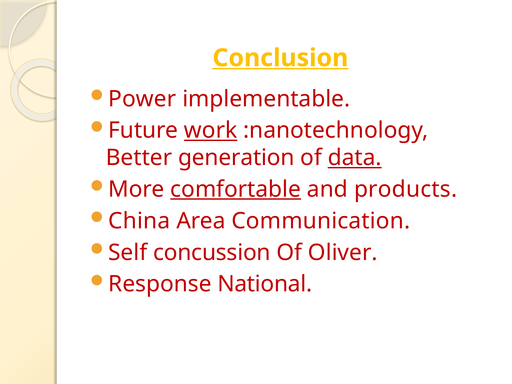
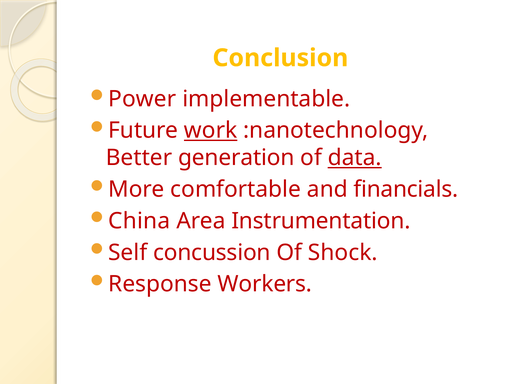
Conclusion underline: present -> none
comfortable underline: present -> none
products: products -> financials
Communication: Communication -> Instrumentation
Oliver: Oliver -> Shock
National: National -> Workers
